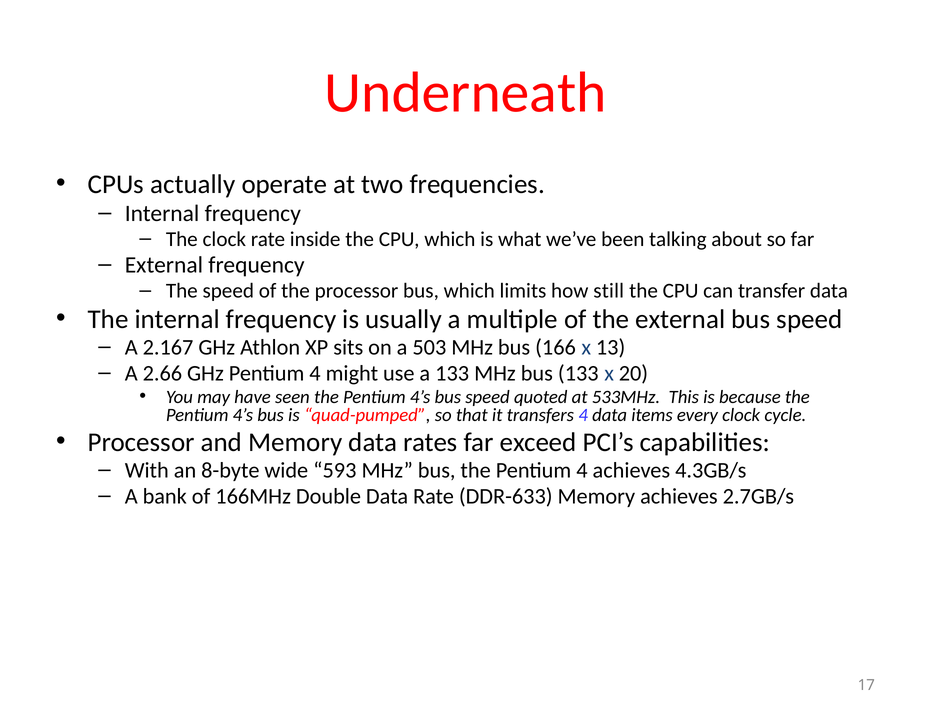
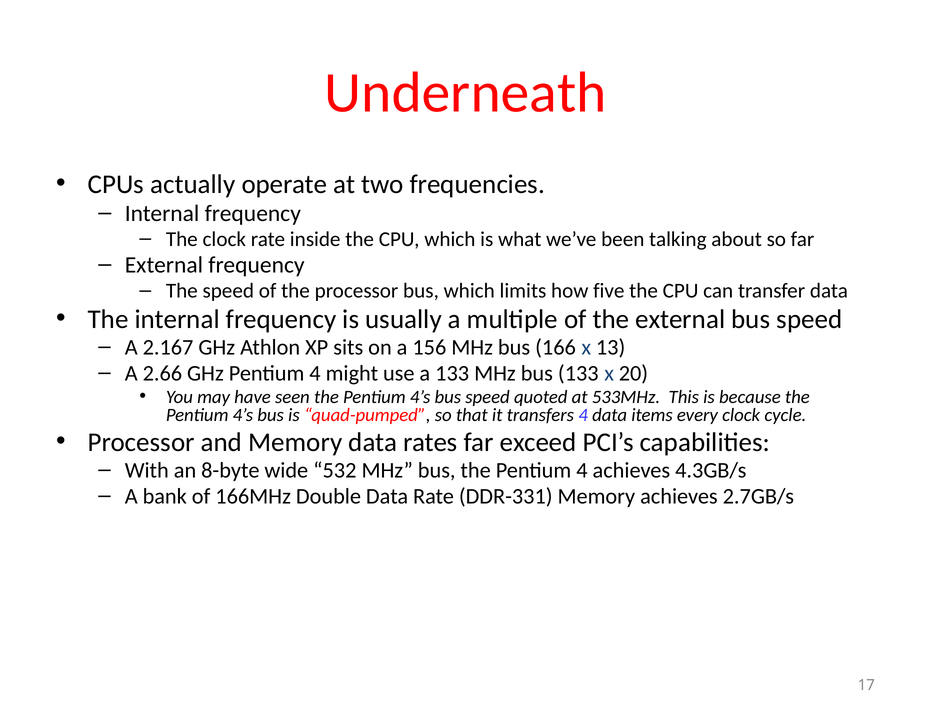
still: still -> five
503: 503 -> 156
593: 593 -> 532
DDR-633: DDR-633 -> DDR-331
